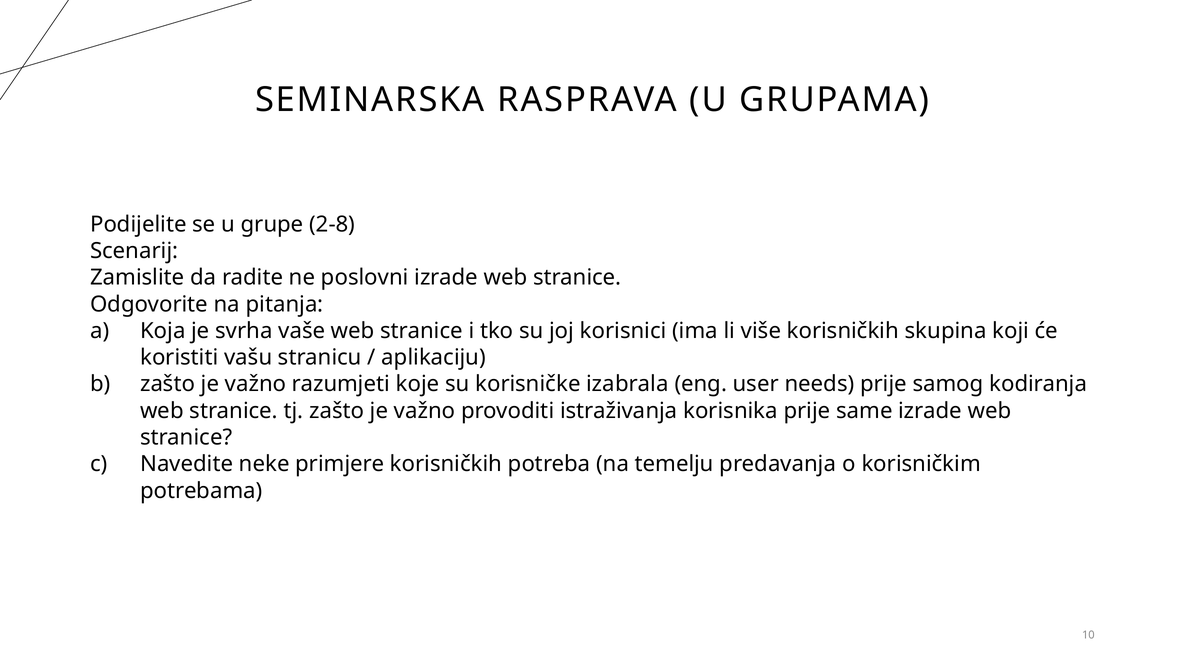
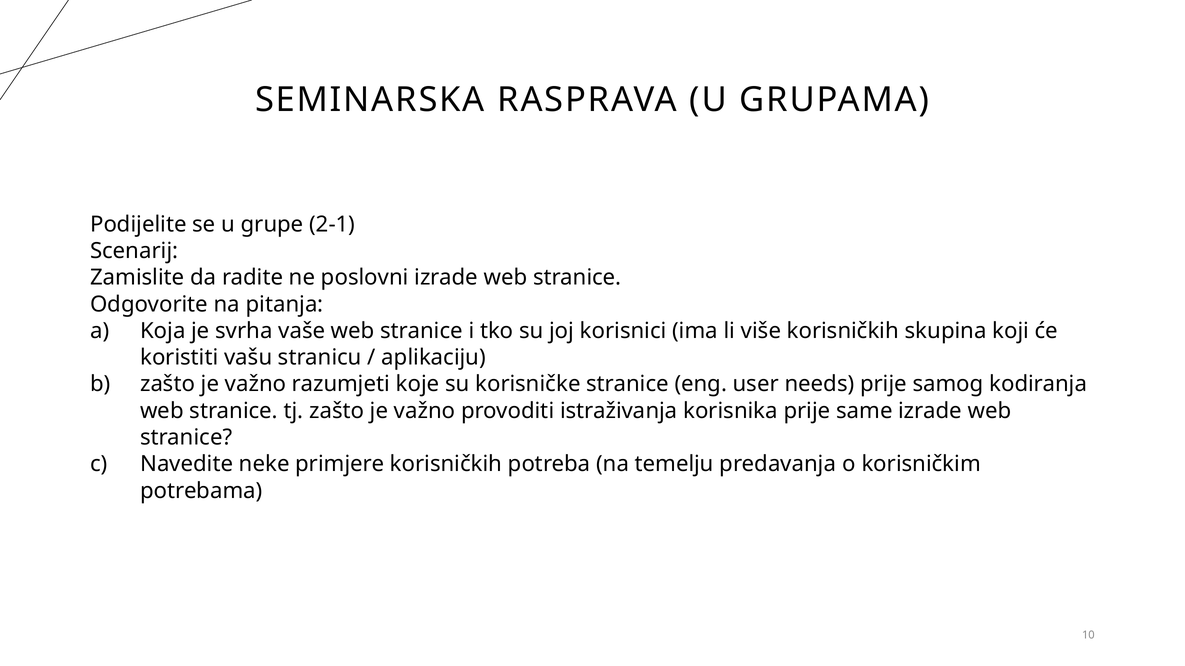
2-8: 2-8 -> 2-1
korisničke izabrala: izabrala -> stranice
